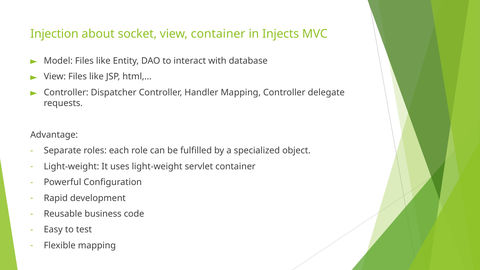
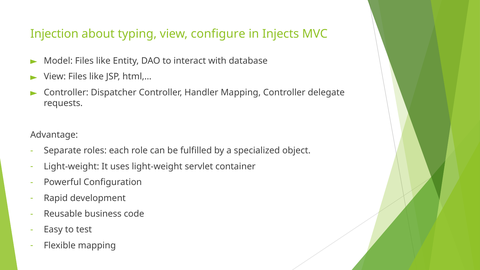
socket: socket -> typing
view container: container -> configure
